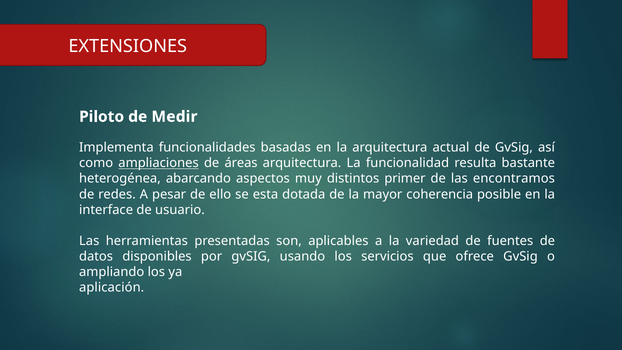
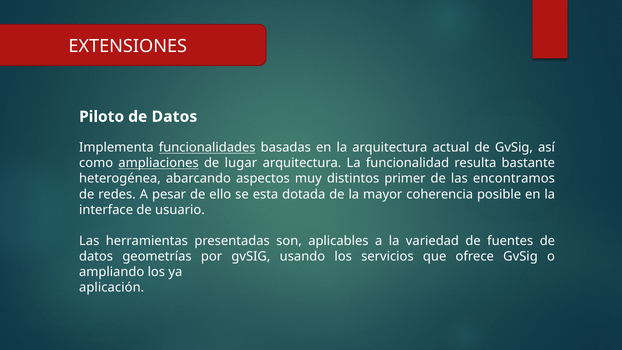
Piloto de Medir: Medir -> Datos
funcionalidades underline: none -> present
áreas: áreas -> lugar
disponibles: disponibles -> geometrías
